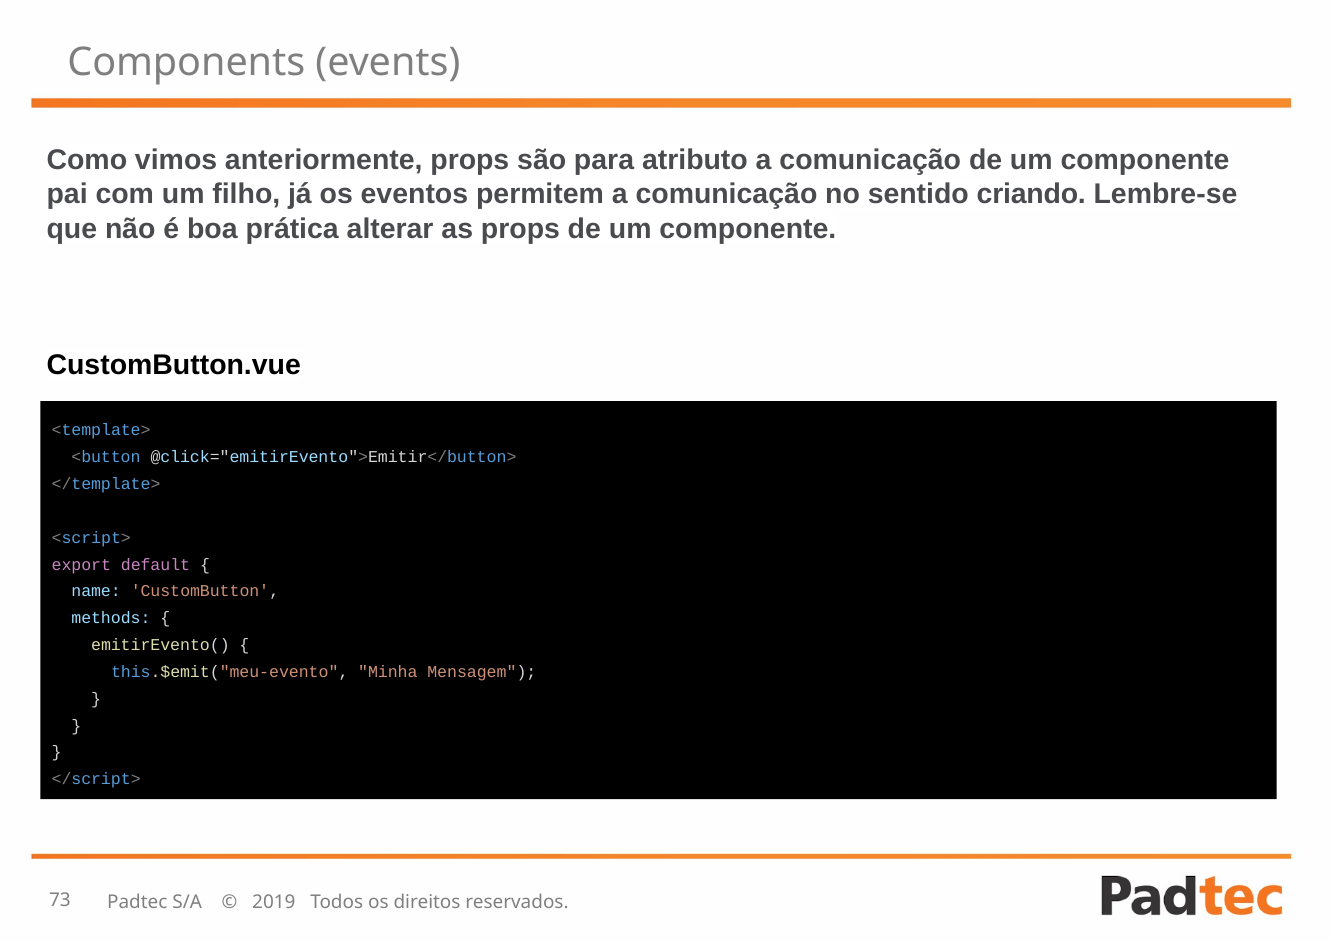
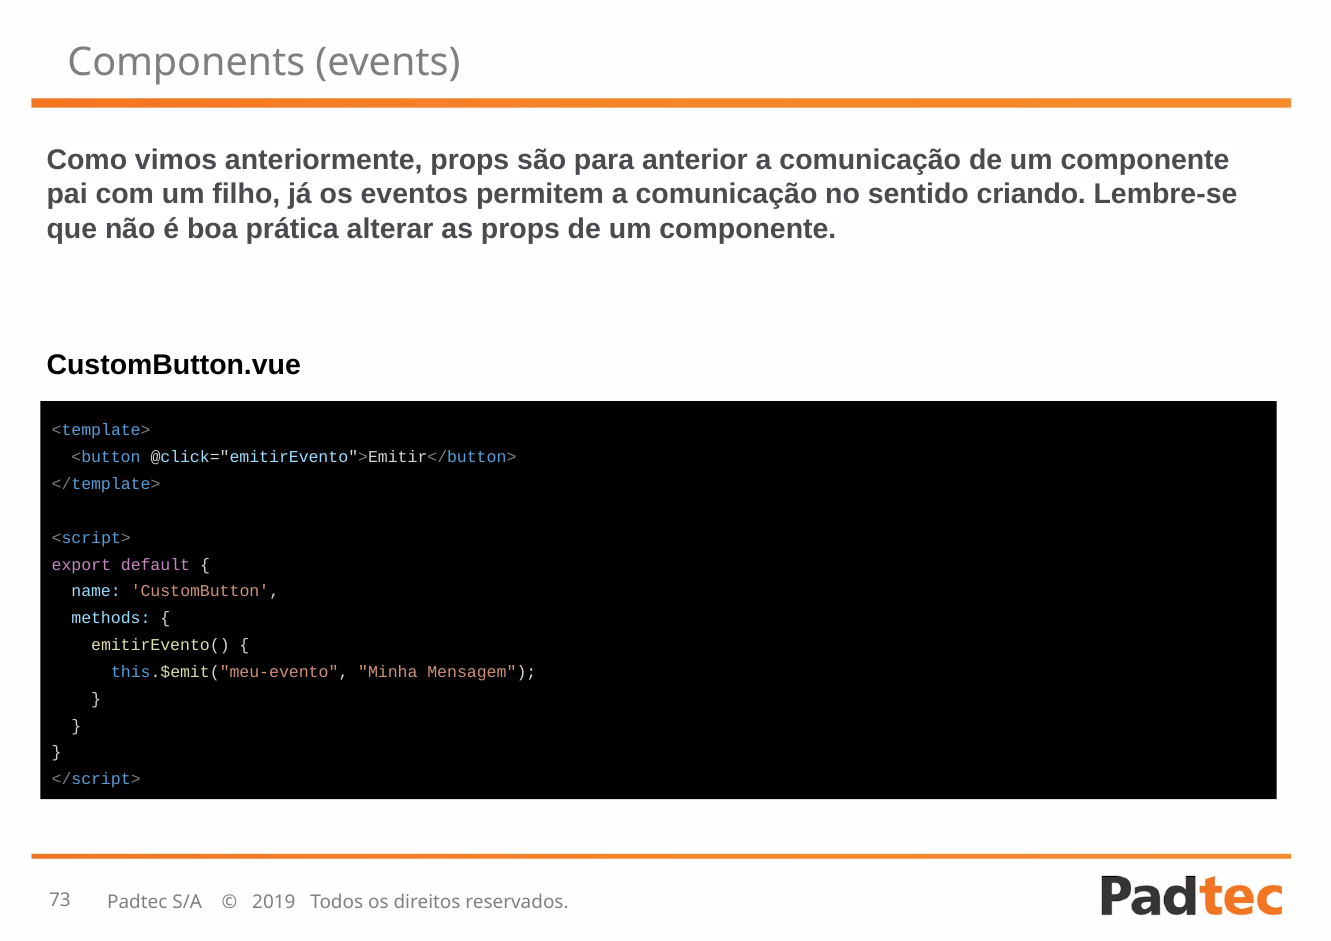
atributo: atributo -> anterior
